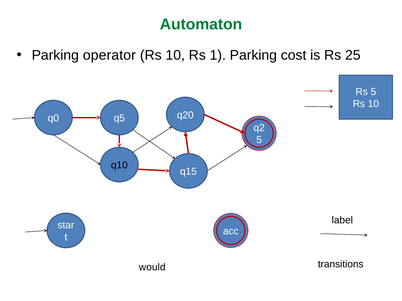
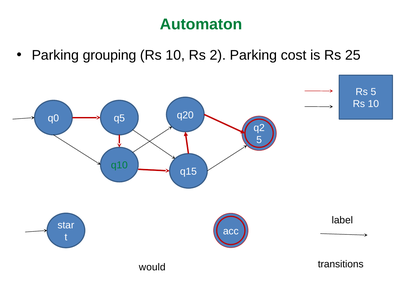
operator: operator -> grouping
1: 1 -> 2
q10 colour: black -> green
